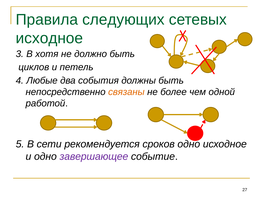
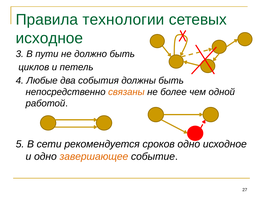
следующих: следующих -> технологии
хотя: хотя -> пути
завершающее colour: purple -> orange
